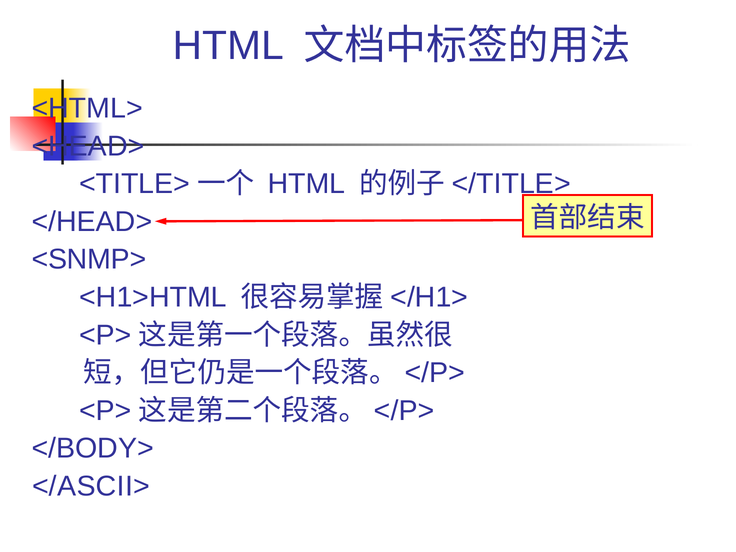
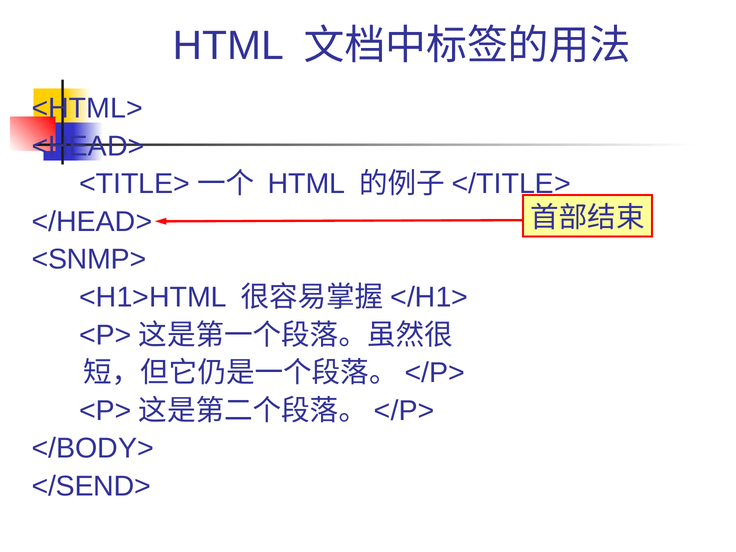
</ASCII>: </ASCII> -> </SEND>
